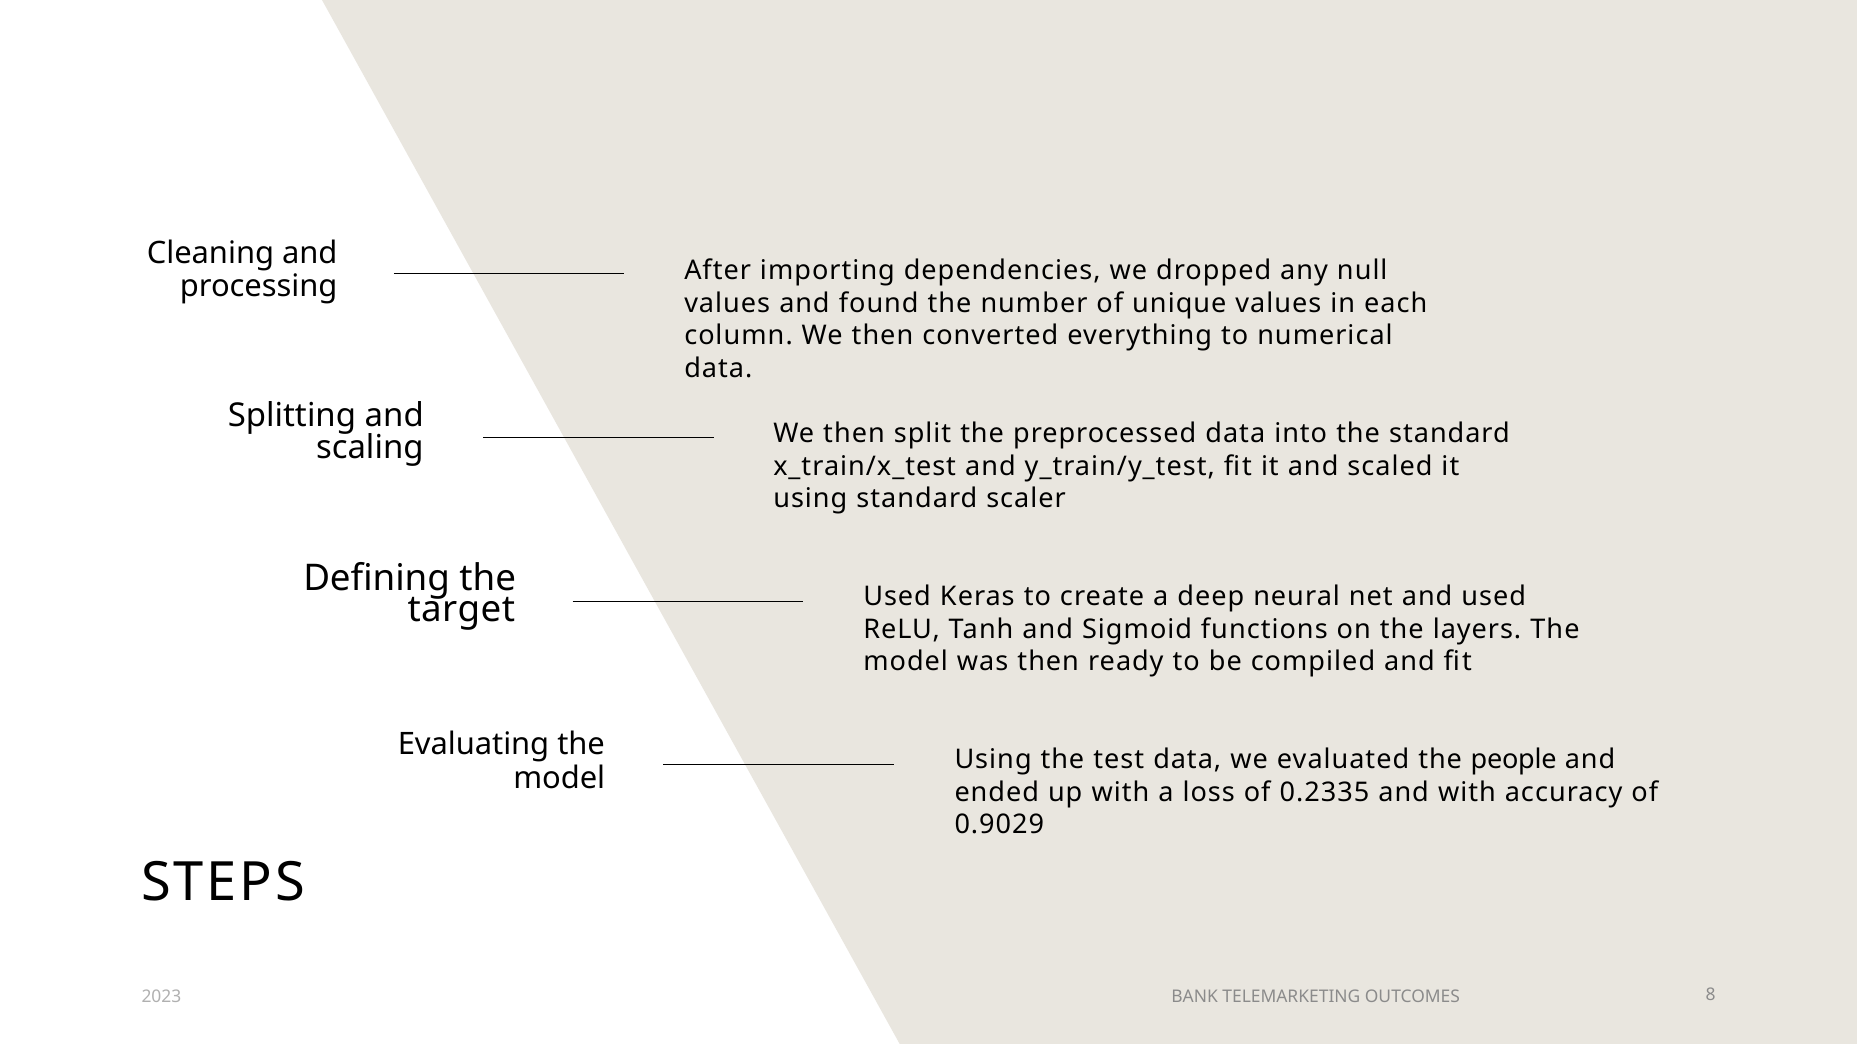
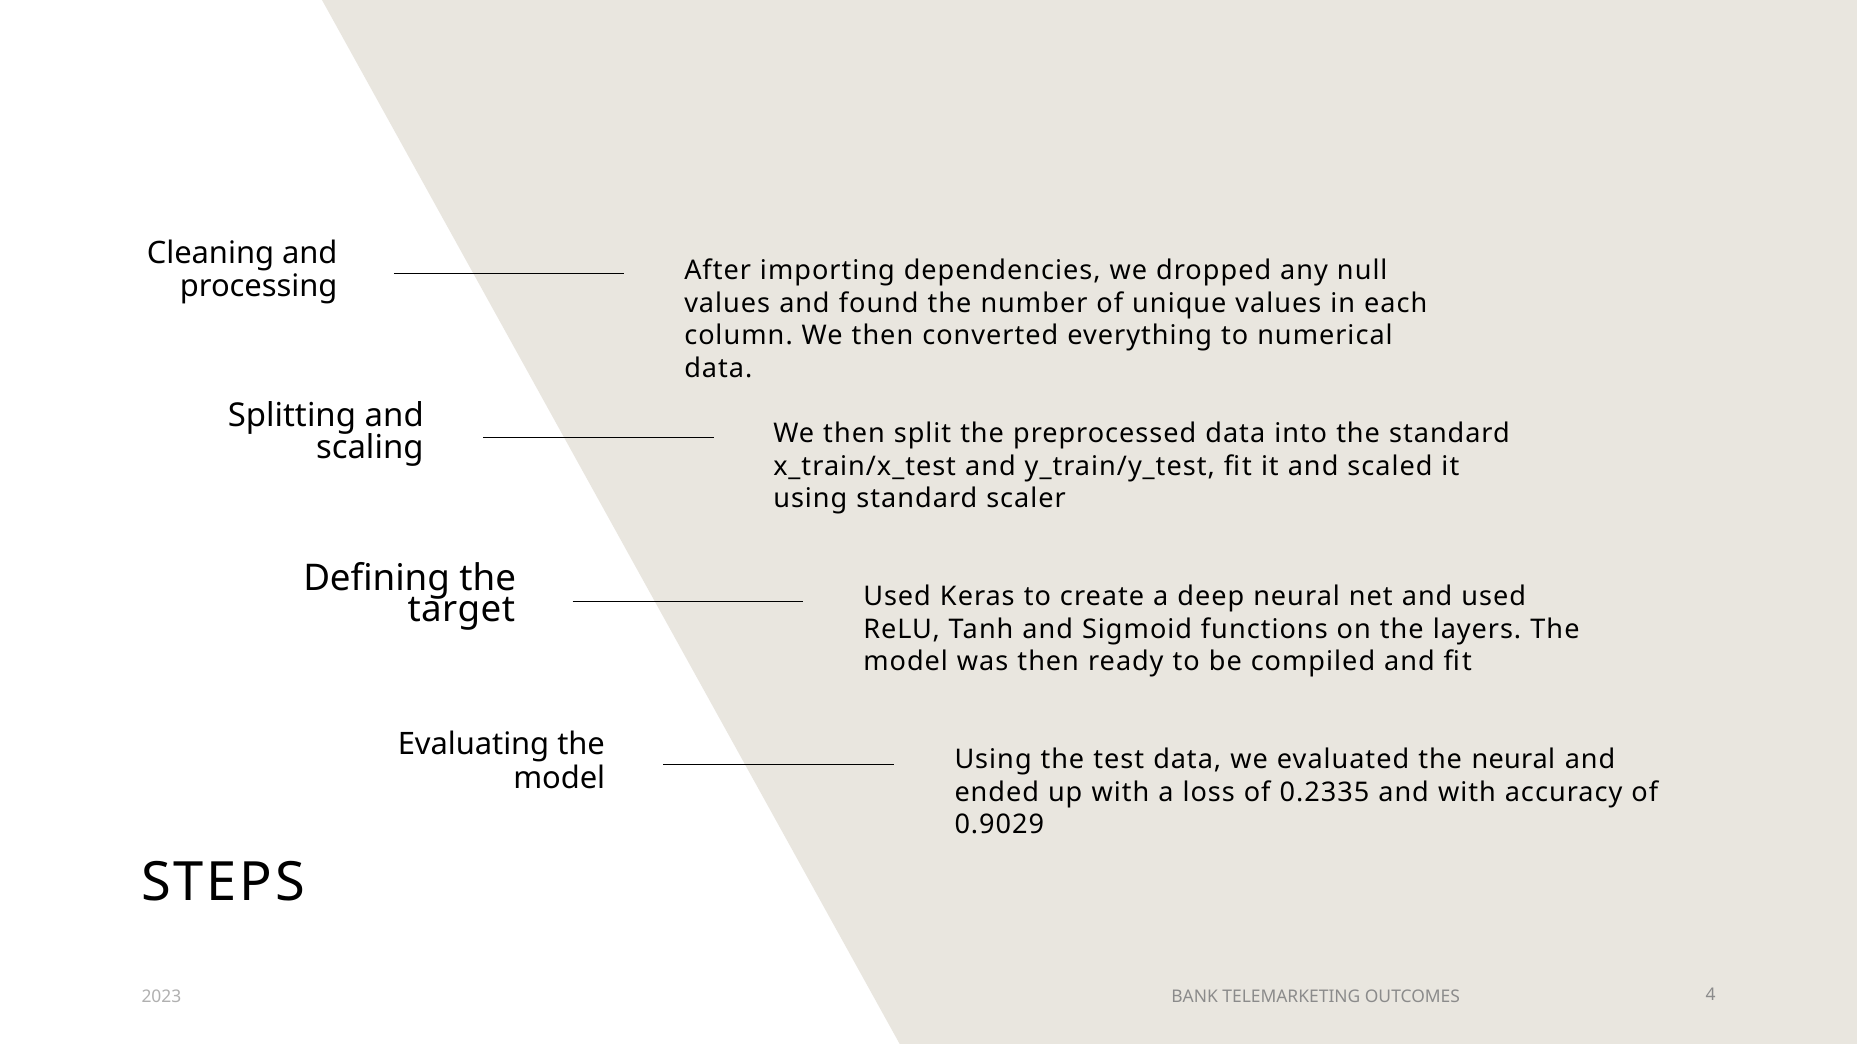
the people: people -> neural
8: 8 -> 4
